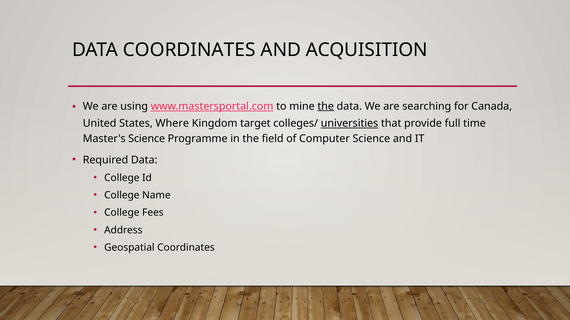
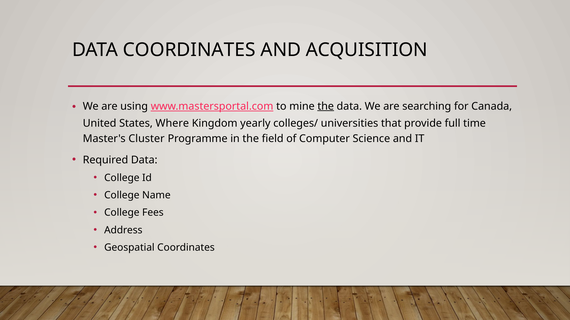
target: target -> yearly
universities underline: present -> none
Master's Science: Science -> Cluster
